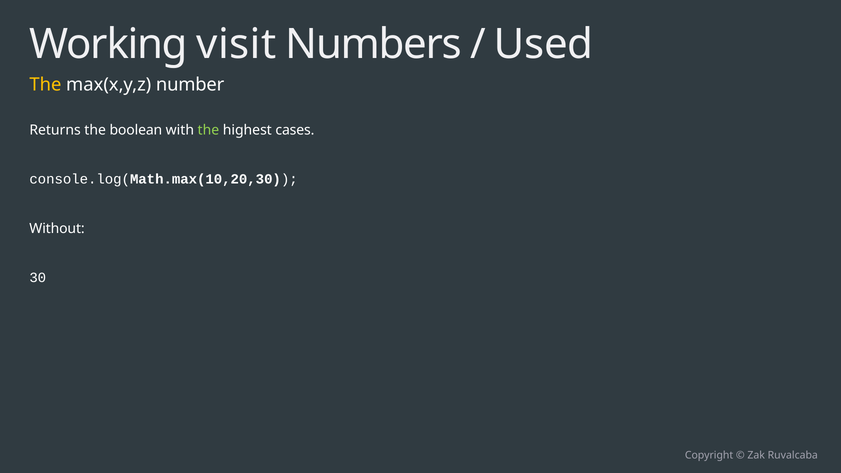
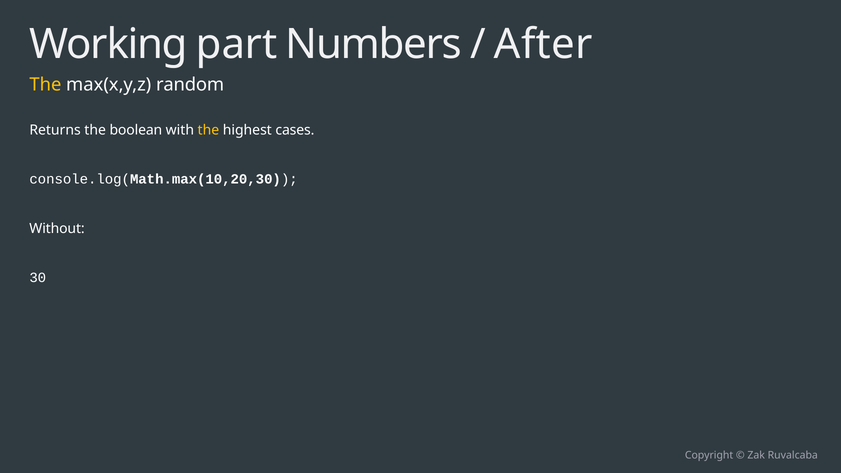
visit: visit -> part
Used: Used -> After
number: number -> random
the at (208, 130) colour: light green -> yellow
